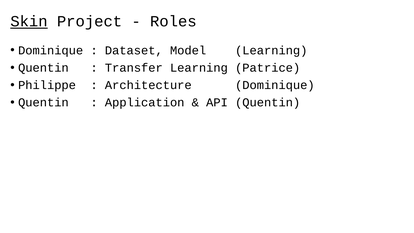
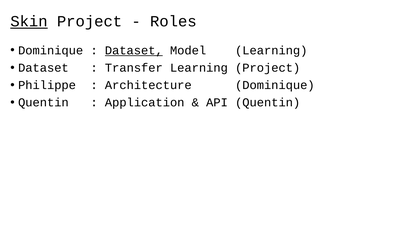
Dataset at (134, 50) underline: none -> present
Quentin at (43, 68): Quentin -> Dataset
Learning Patrice: Patrice -> Project
